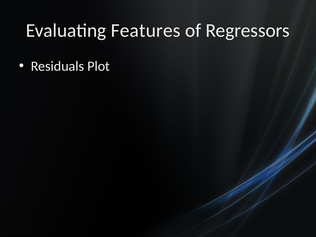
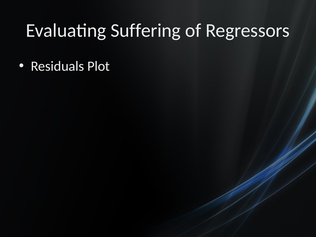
Features: Features -> Suffering
